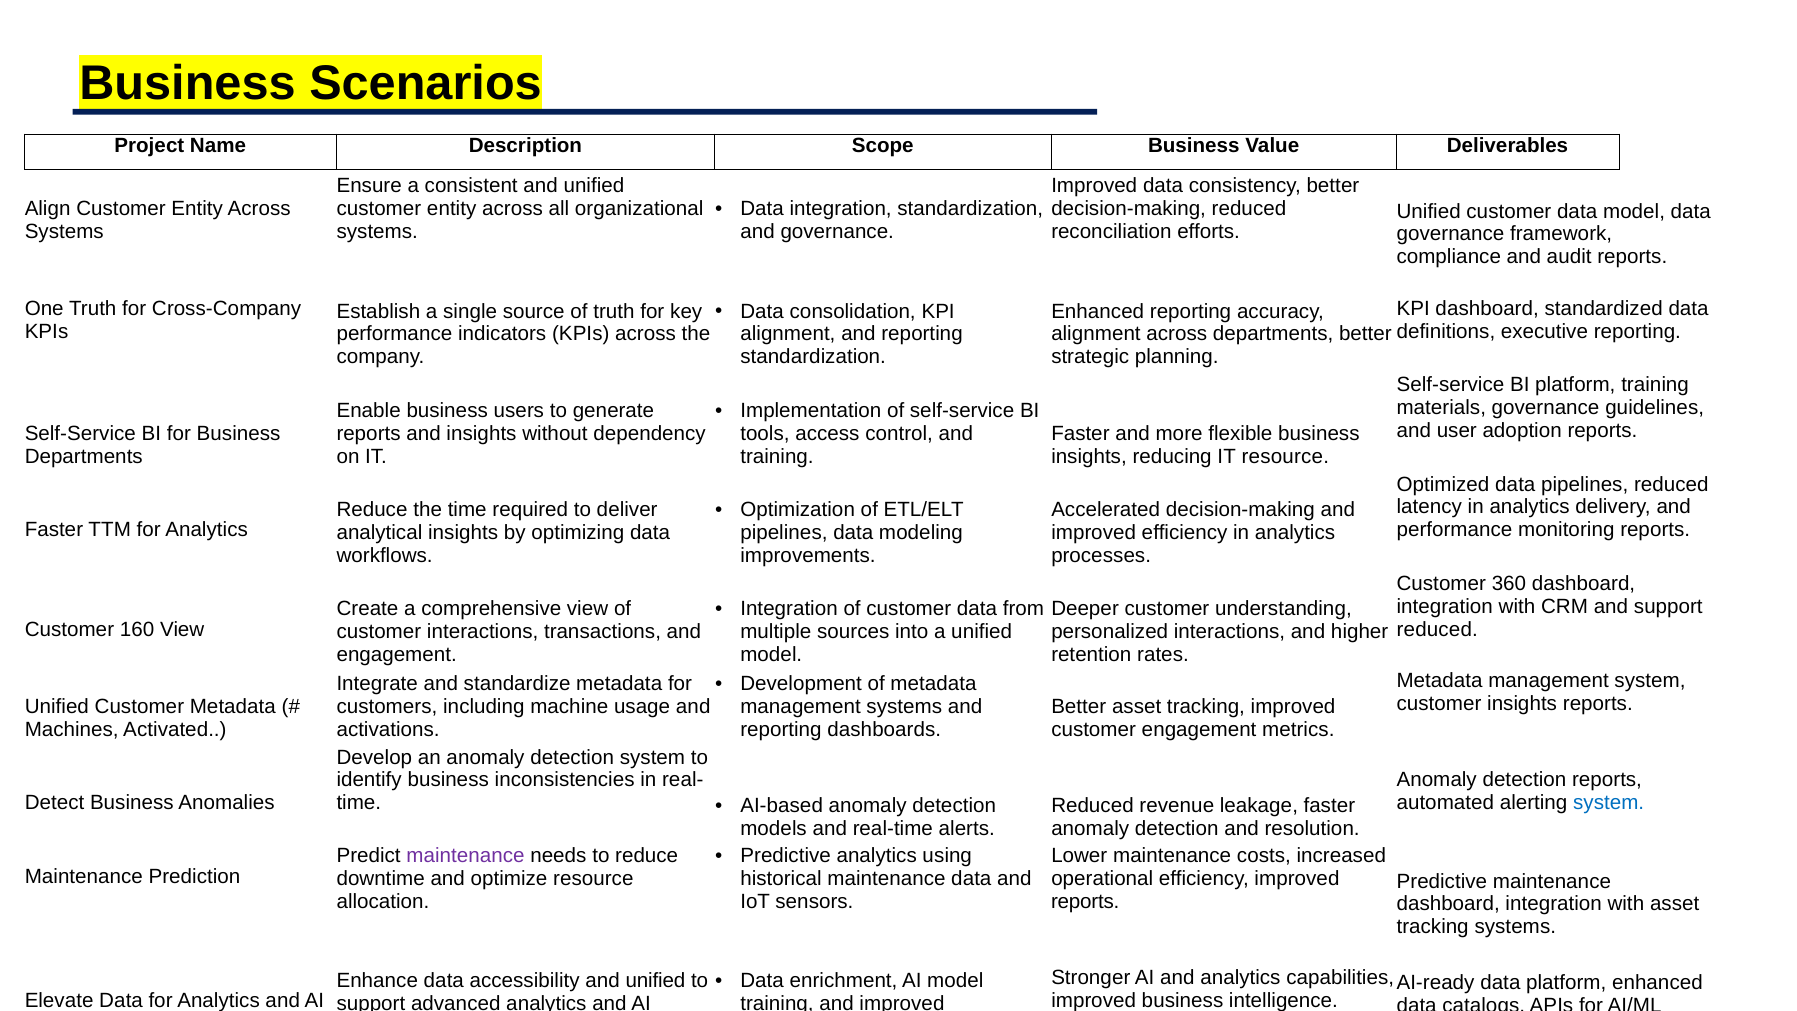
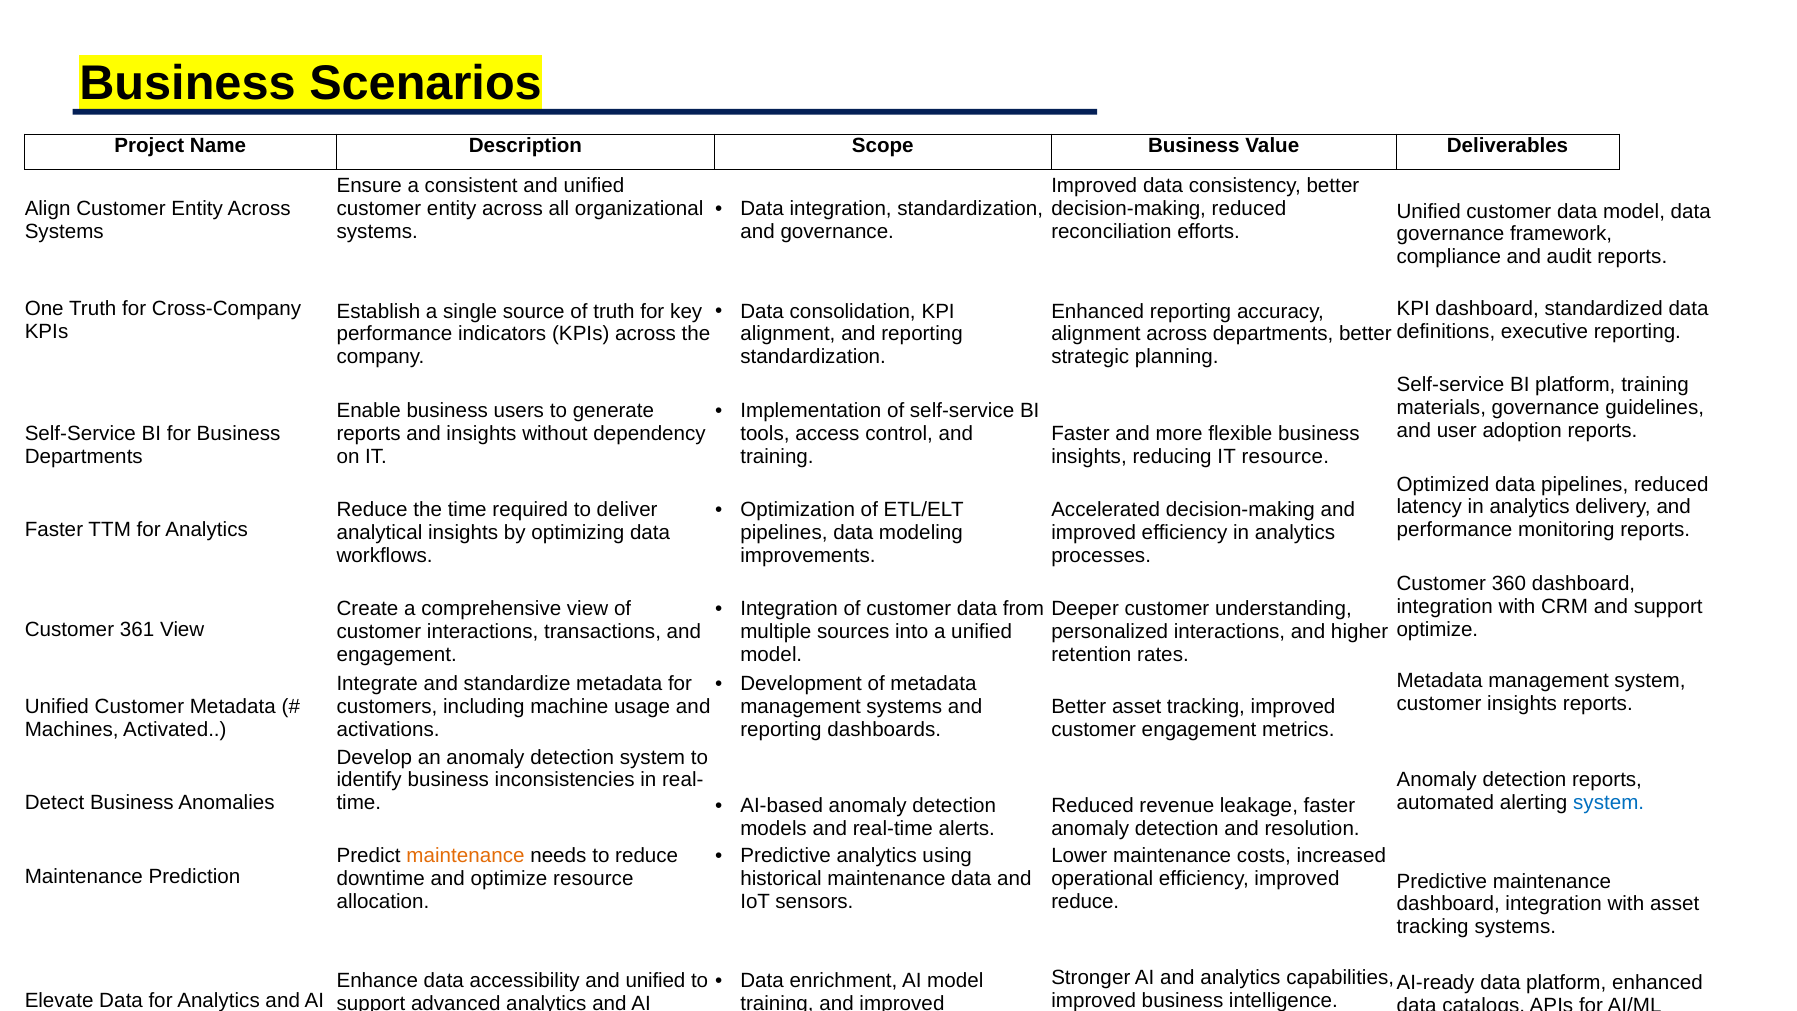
160: 160 -> 361
reduced at (1437, 629): reduced -> optimize
maintenance at (465, 856) colour: purple -> orange
reports at (1085, 901): reports -> reduce
